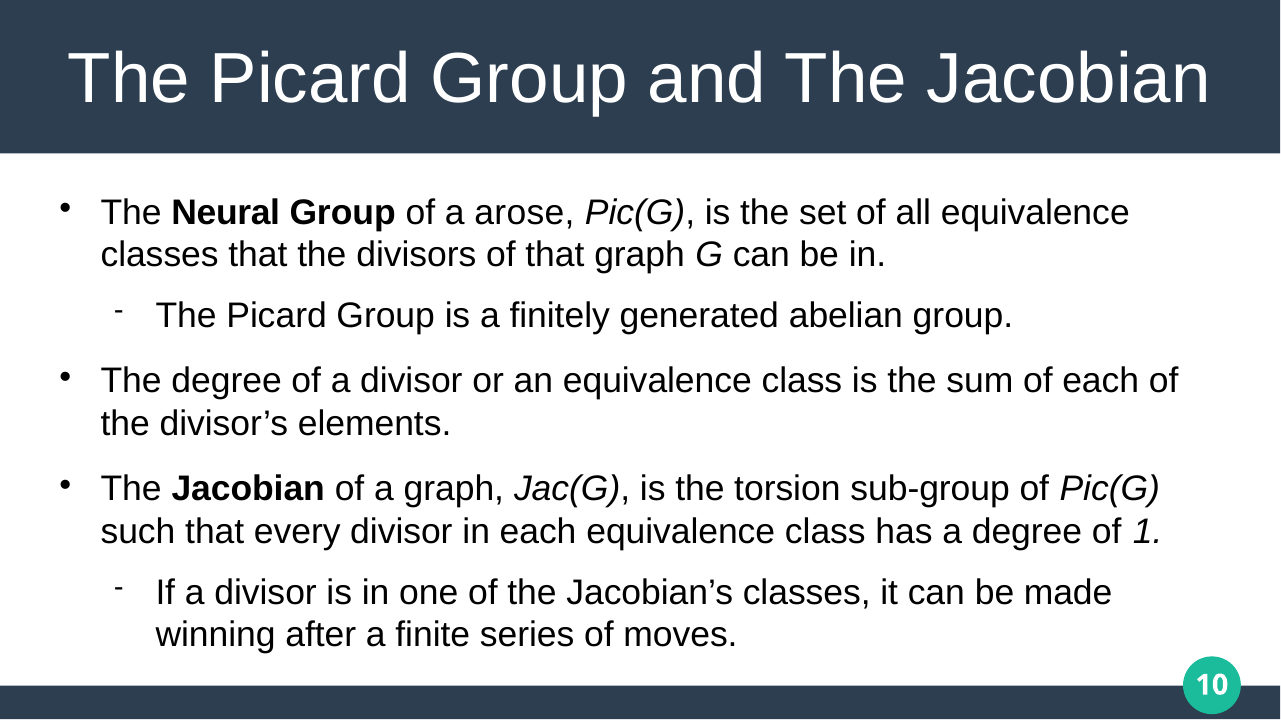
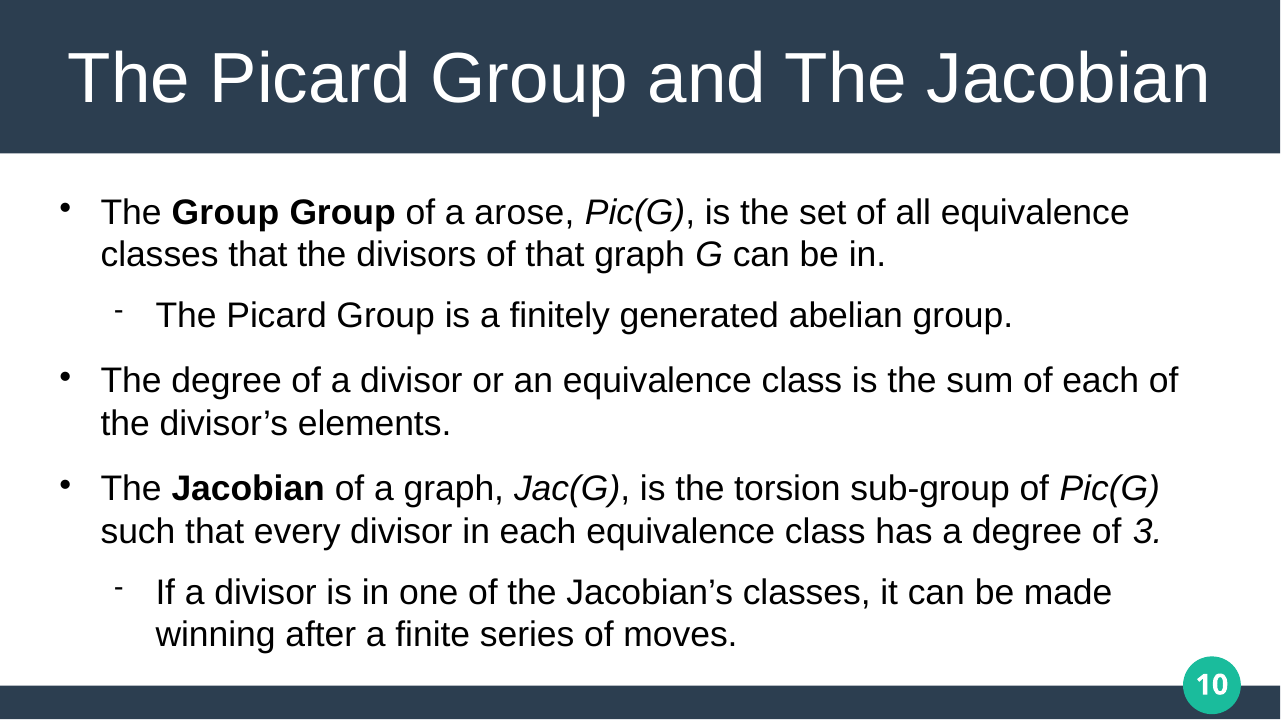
The Neural: Neural -> Group
1: 1 -> 3
